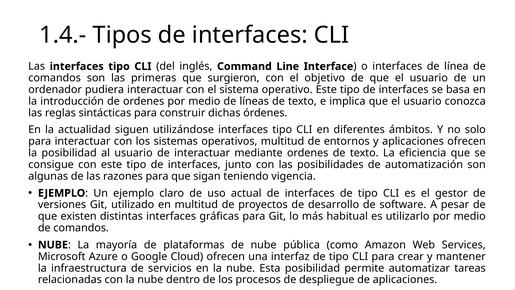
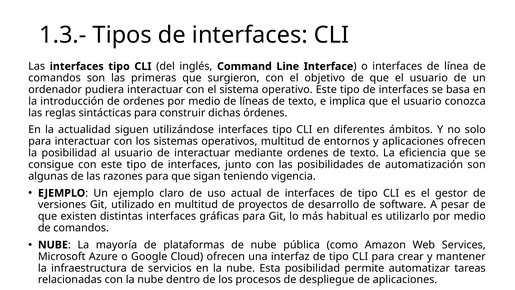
1.4.-: 1.4.- -> 1.3.-
